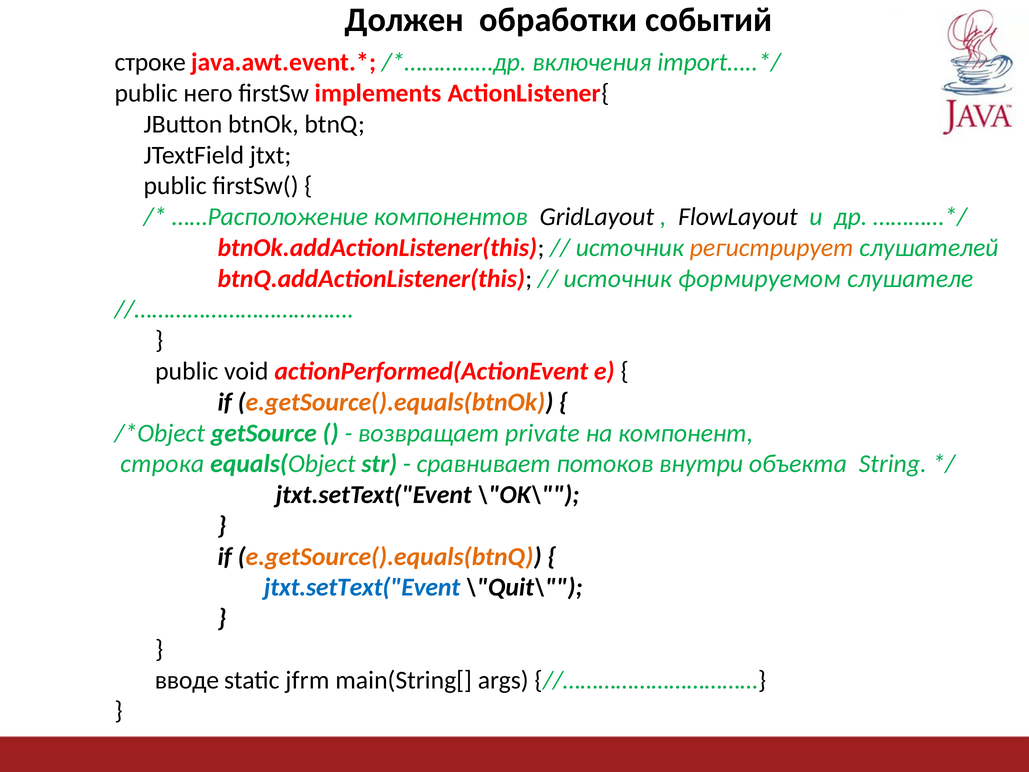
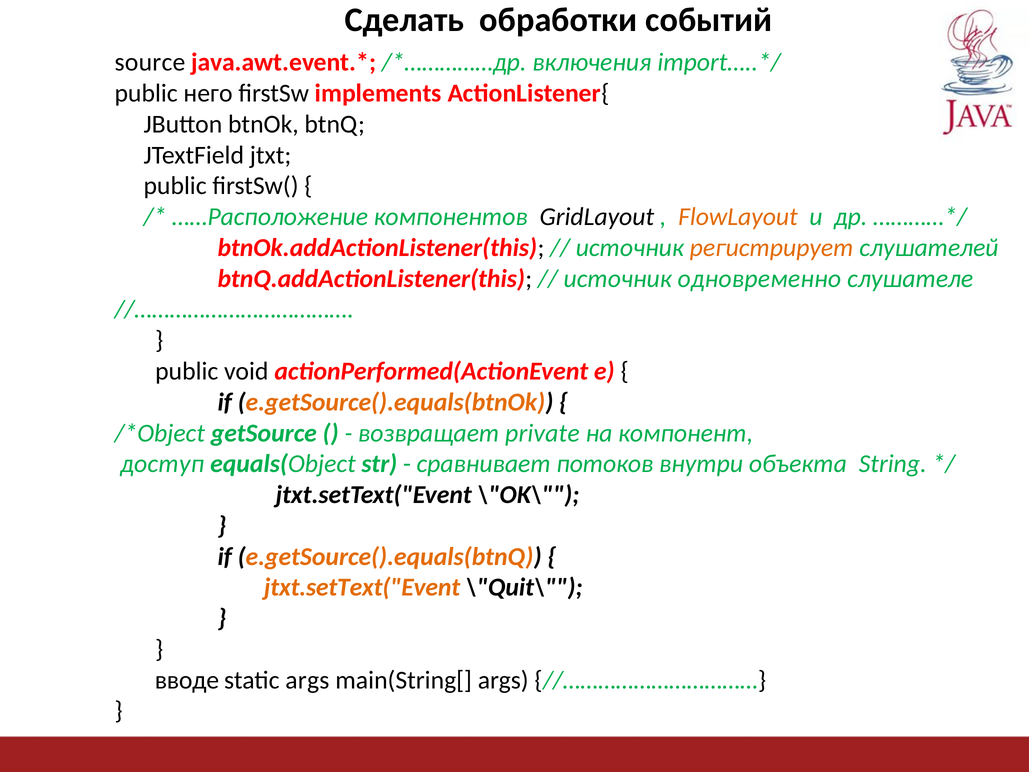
Должен: Должен -> Сделать
строке: строке -> source
FlowLayout colour: black -> orange
формируемом: формируемом -> одновременно
строка: строка -> доступ
jtxt.setText("Event at (362, 587) colour: blue -> orange
static jfrm: jfrm -> args
